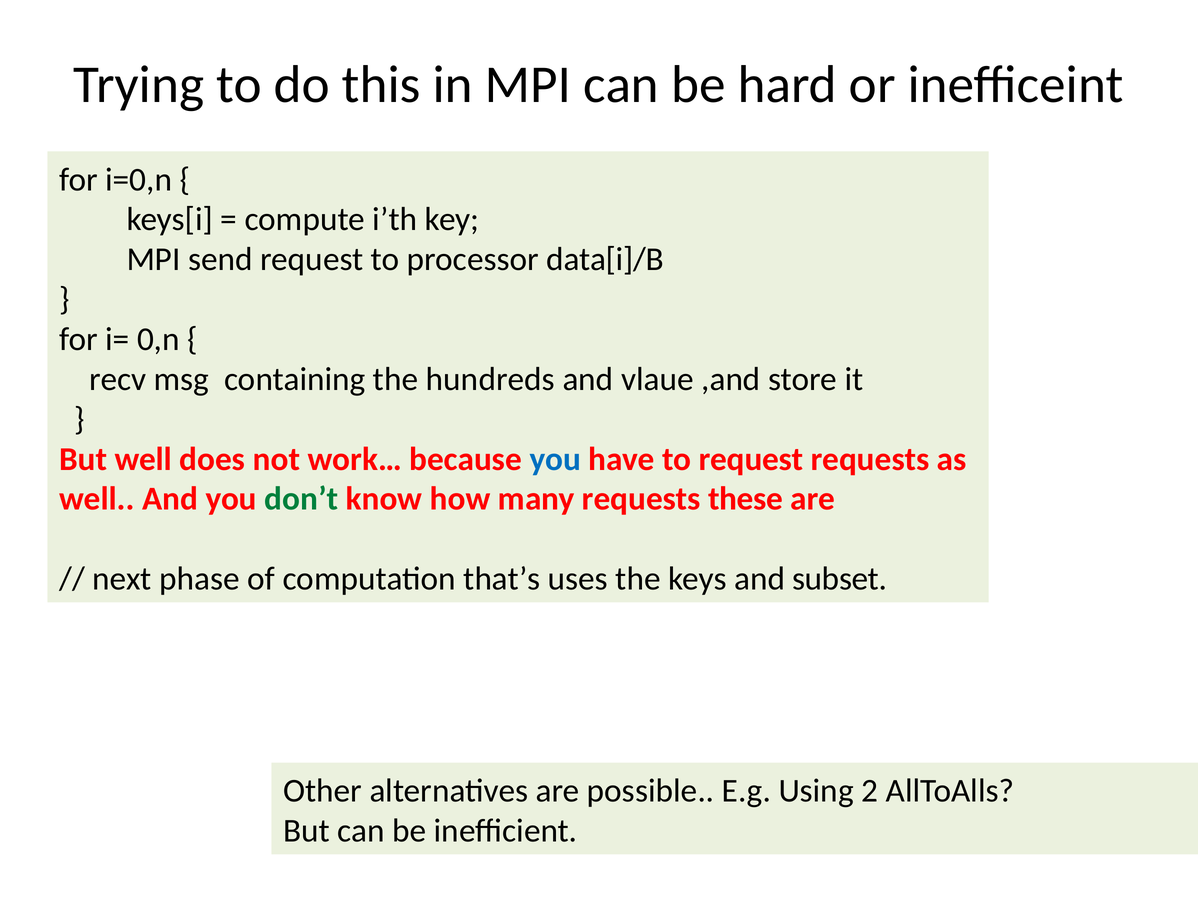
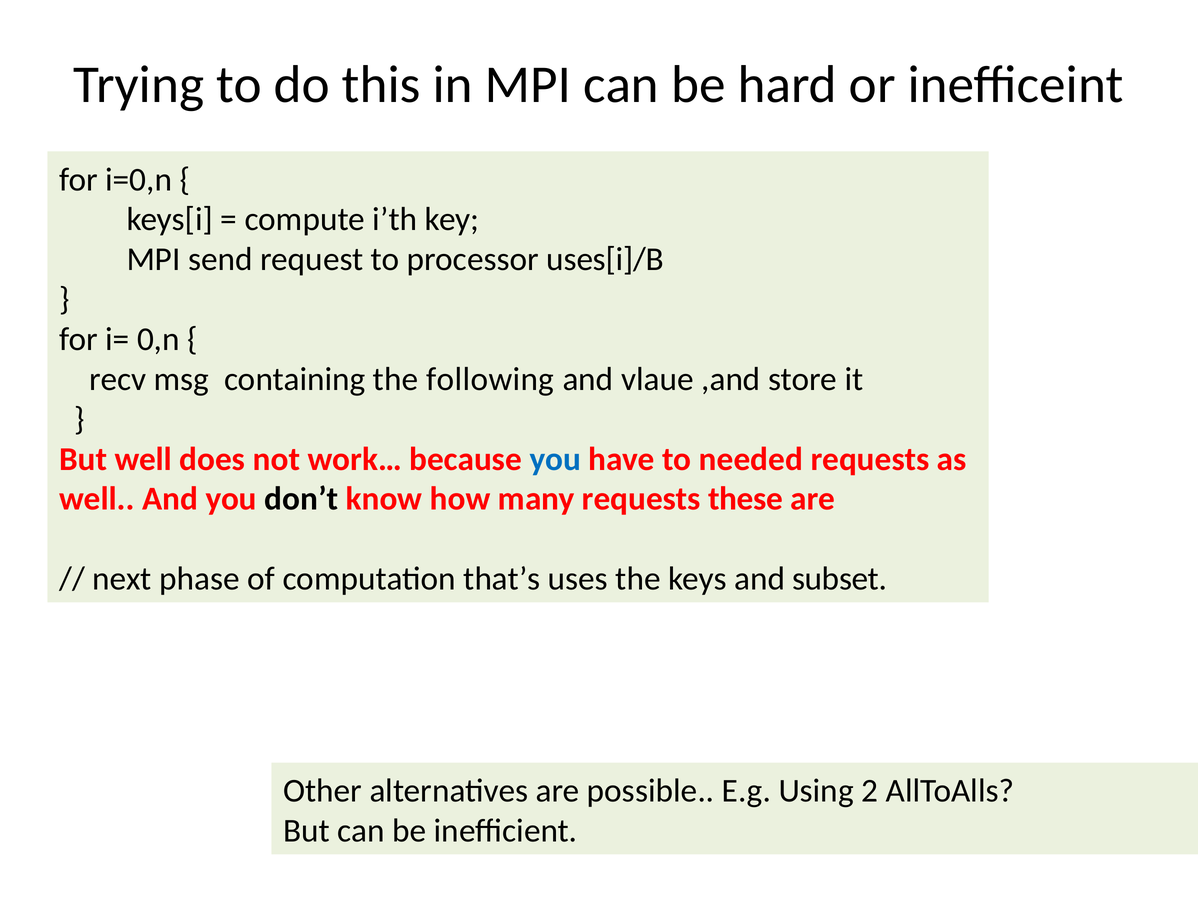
data[i]/B: data[i]/B -> uses[i]/B
hundreds: hundreds -> following
to request: request -> needed
don’t colour: green -> black
